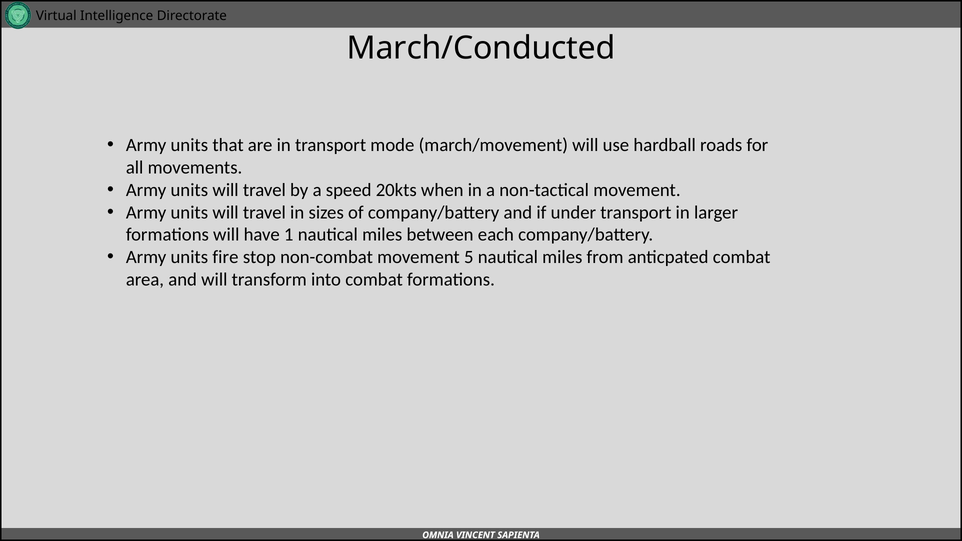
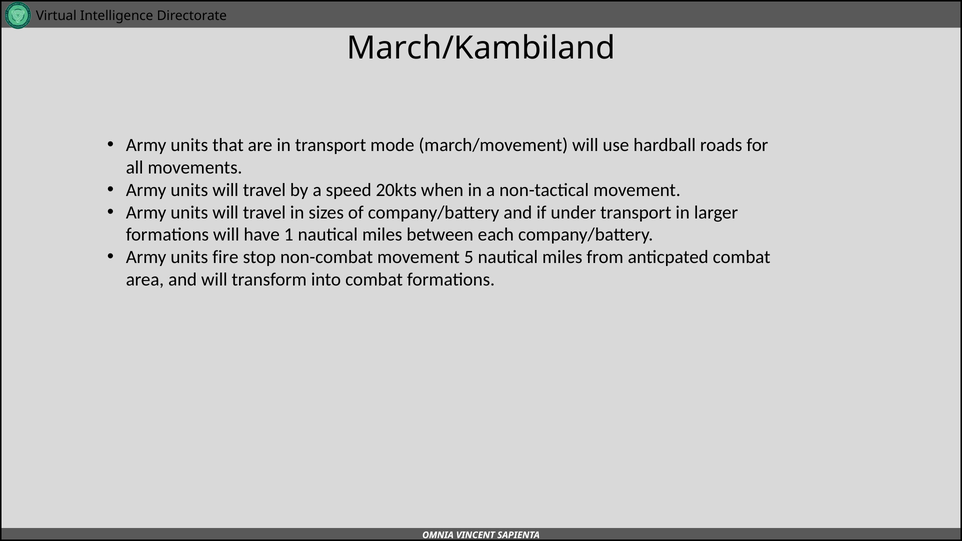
March/Conducted: March/Conducted -> March/Kambiland
